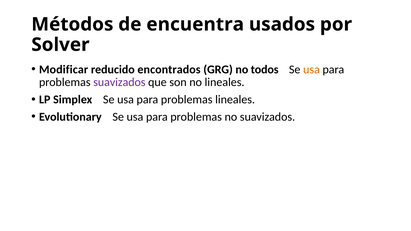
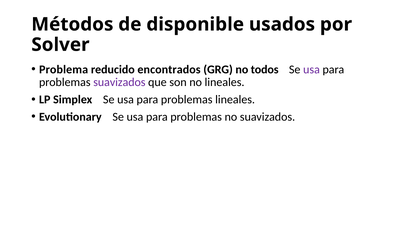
encuentra: encuentra -> disponible
Modificar: Modificar -> Problema
usa at (311, 69) colour: orange -> purple
